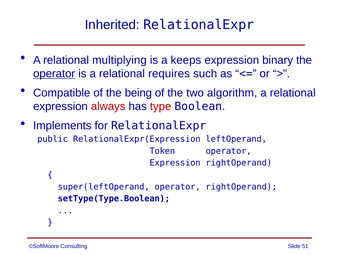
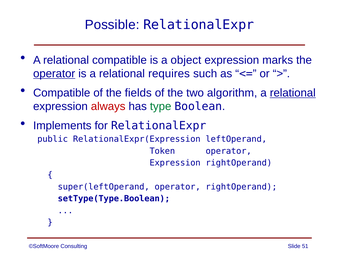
Inherited: Inherited -> Possible
relational multiplying: multiplying -> compatible
keeps: keeps -> object
binary: binary -> marks
being: being -> fields
relational at (293, 93) underline: none -> present
type colour: red -> green
